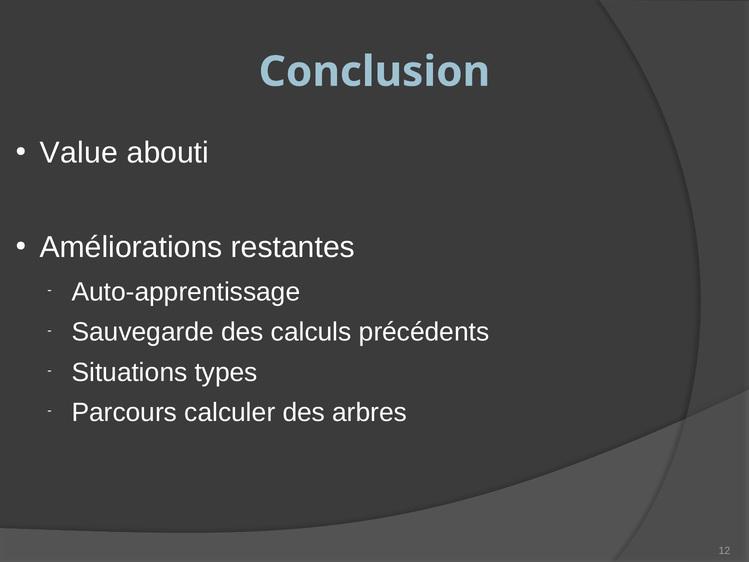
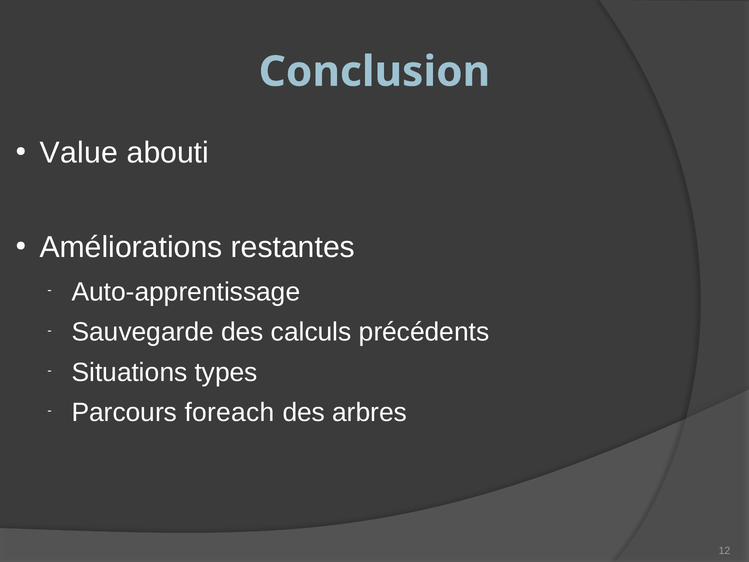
calculer: calculer -> foreach
